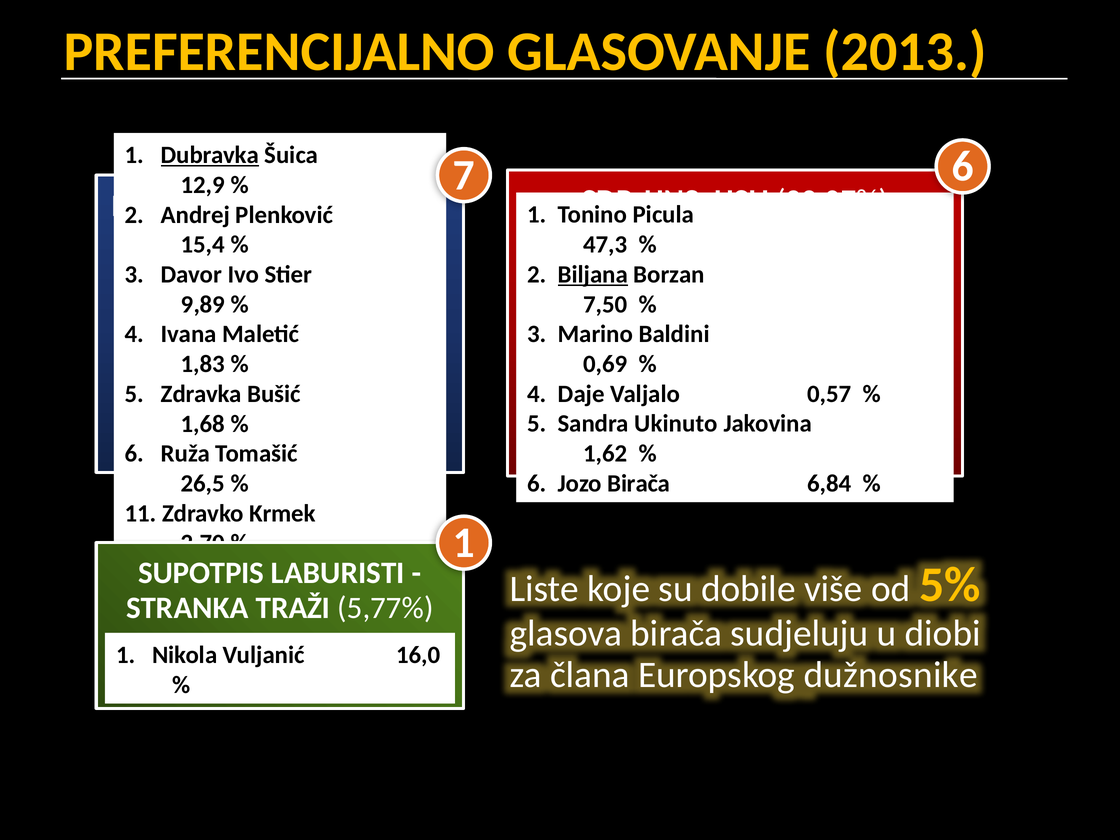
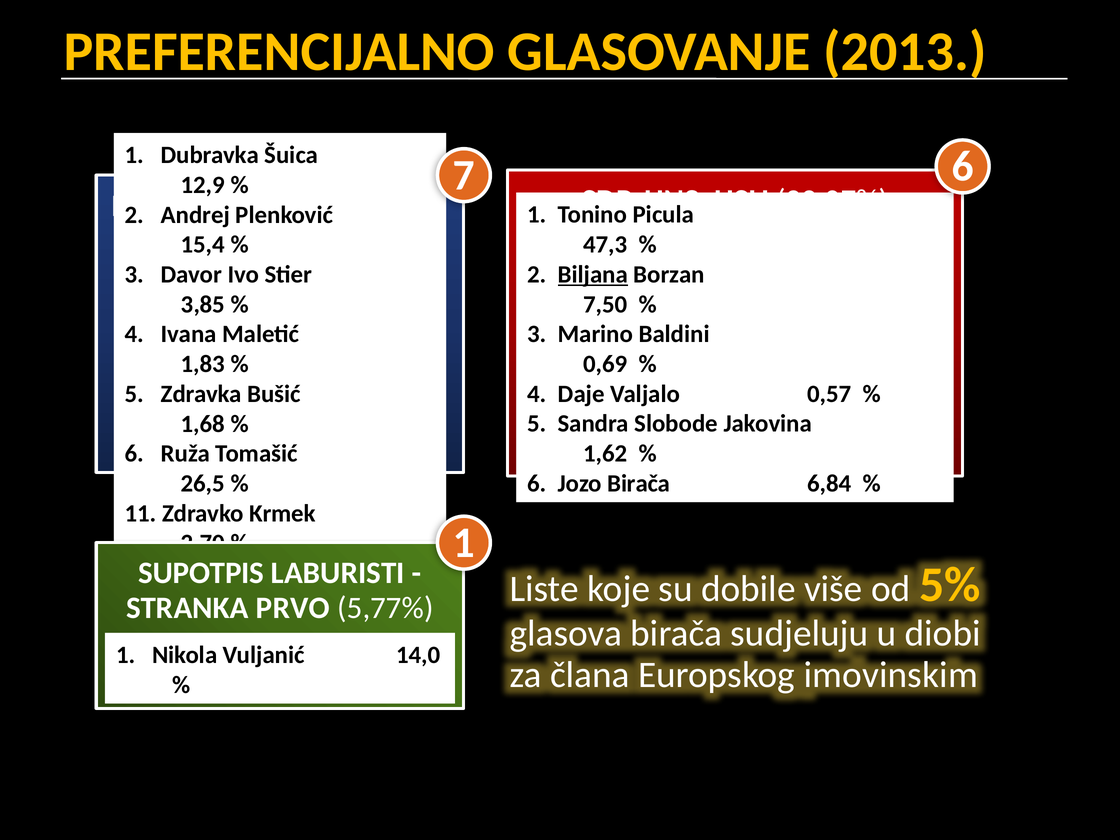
Dubravka underline: present -> none
9,89: 9,89 -> 3,85
Ukinuto: Ukinuto -> Slobode
TRAŽI: TRAŽI -> PRVO
16,0: 16,0 -> 14,0
dužnosnike: dužnosnike -> imovinskim
